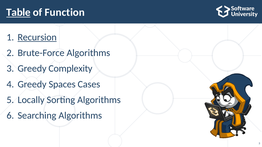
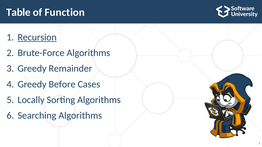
Table underline: present -> none
Complexity: Complexity -> Remainder
Spaces: Spaces -> Before
